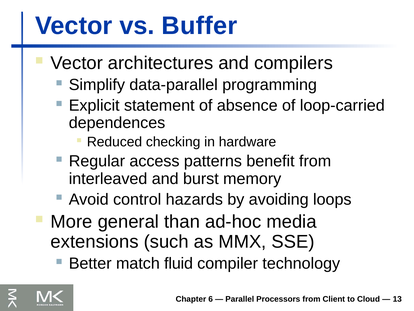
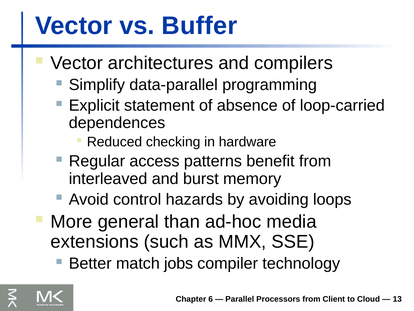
fluid: fluid -> jobs
